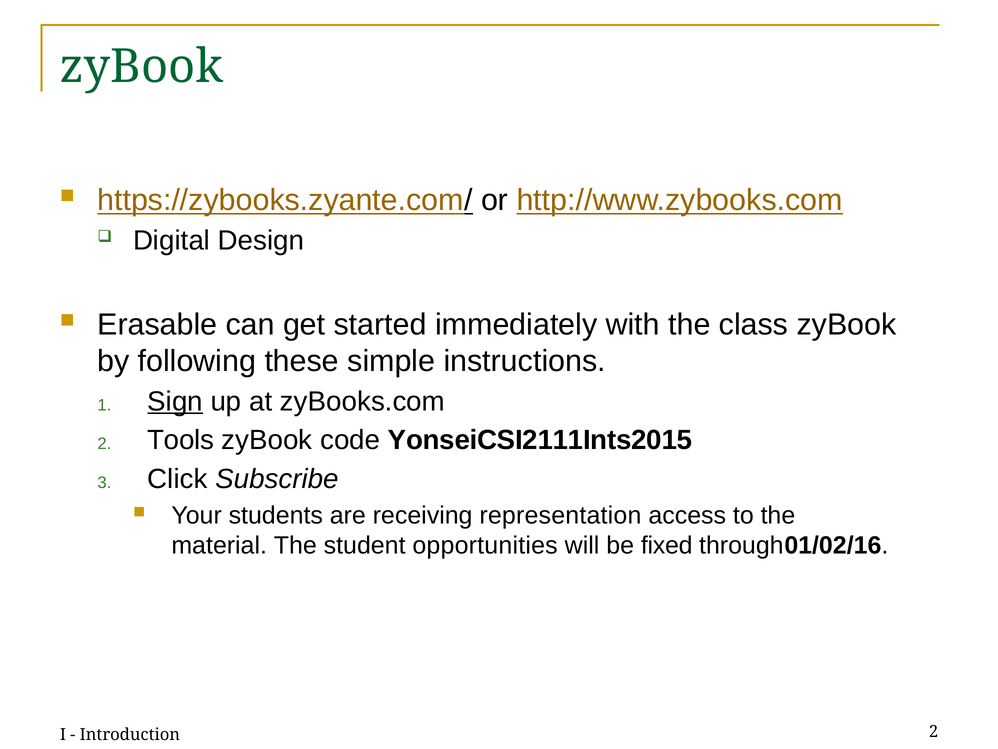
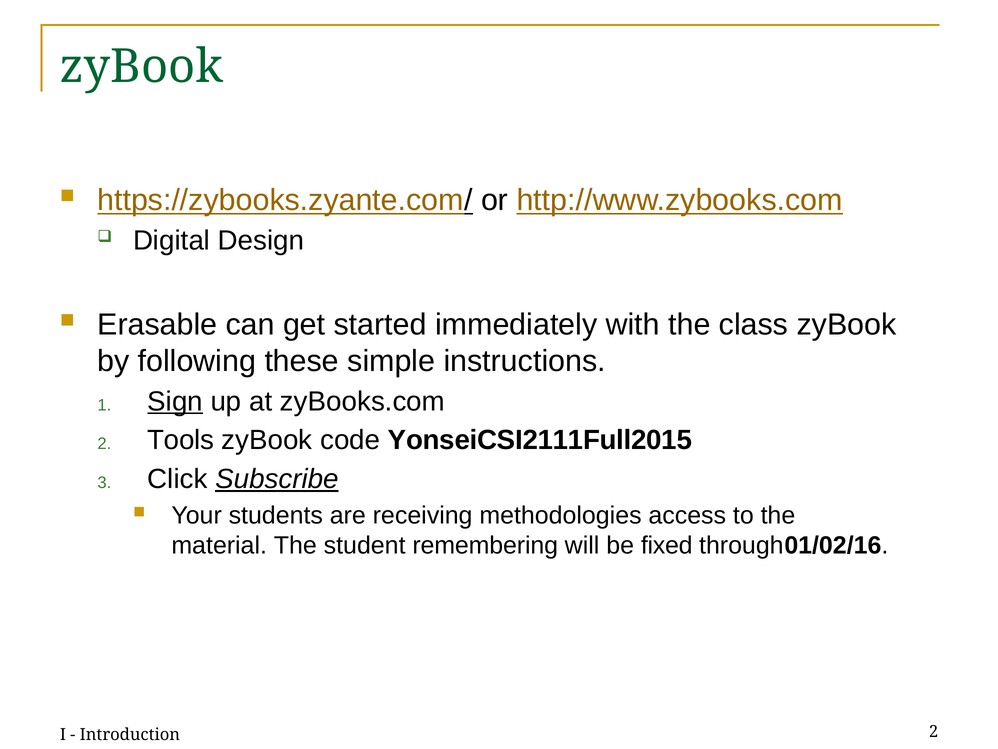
YonseiCSI2111Ints2015: YonseiCSI2111Ints2015 -> YonseiCSI2111Full2015
Subscribe underline: none -> present
representation: representation -> methodologies
opportunities: opportunities -> remembering
